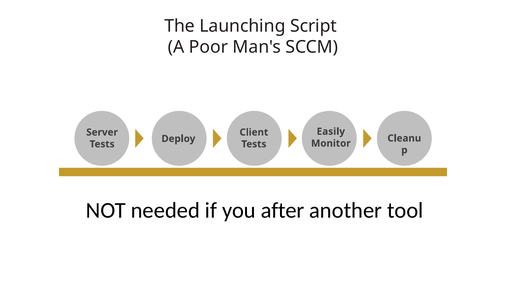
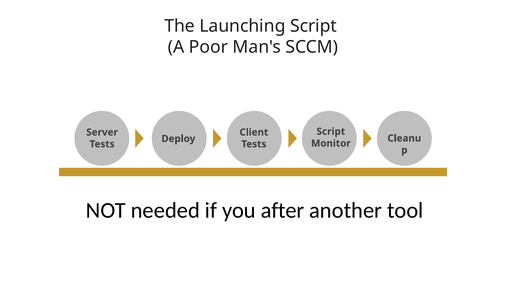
Easily at (331, 131): Easily -> Script
